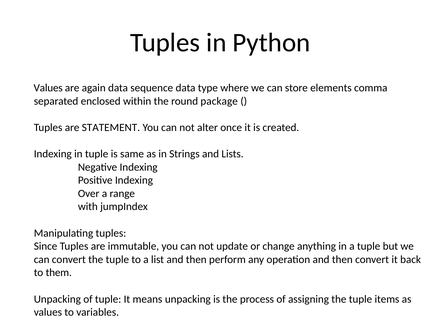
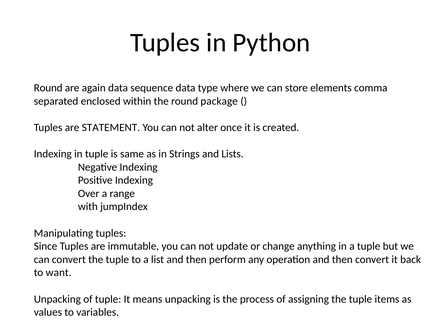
Values at (48, 88): Values -> Round
them: them -> want
